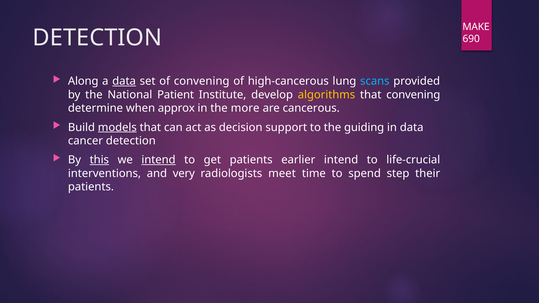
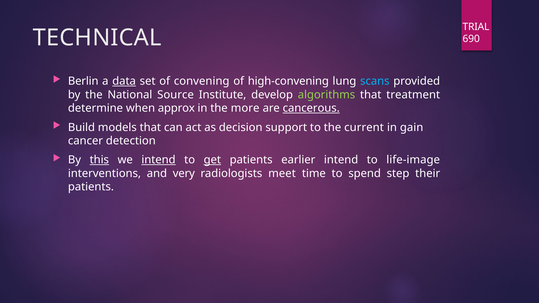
MAKE: MAKE -> TRIAL
DETECTION at (97, 38): DETECTION -> TECHNICAL
Along: Along -> Berlin
high-cancerous: high-cancerous -> high-convening
Patient: Patient -> Source
algorithms colour: yellow -> light green
that convening: convening -> treatment
cancerous underline: none -> present
models underline: present -> none
guiding: guiding -> current
in data: data -> gain
get underline: none -> present
life-crucial: life-crucial -> life-image
